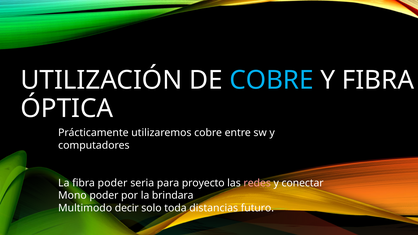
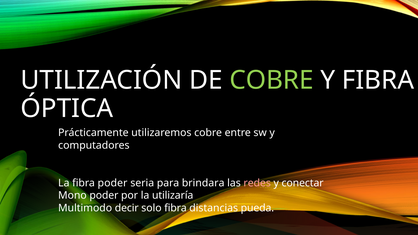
COBRE at (272, 80) colour: light blue -> light green
proyecto: proyecto -> brindara
brindara: brindara -> utilizaría
solo toda: toda -> fibra
futuro: futuro -> pueda
